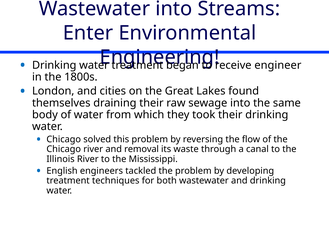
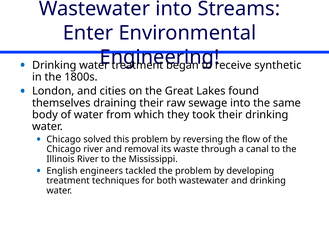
engineer: engineer -> synthetic
